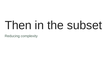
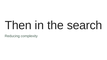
subset: subset -> search
